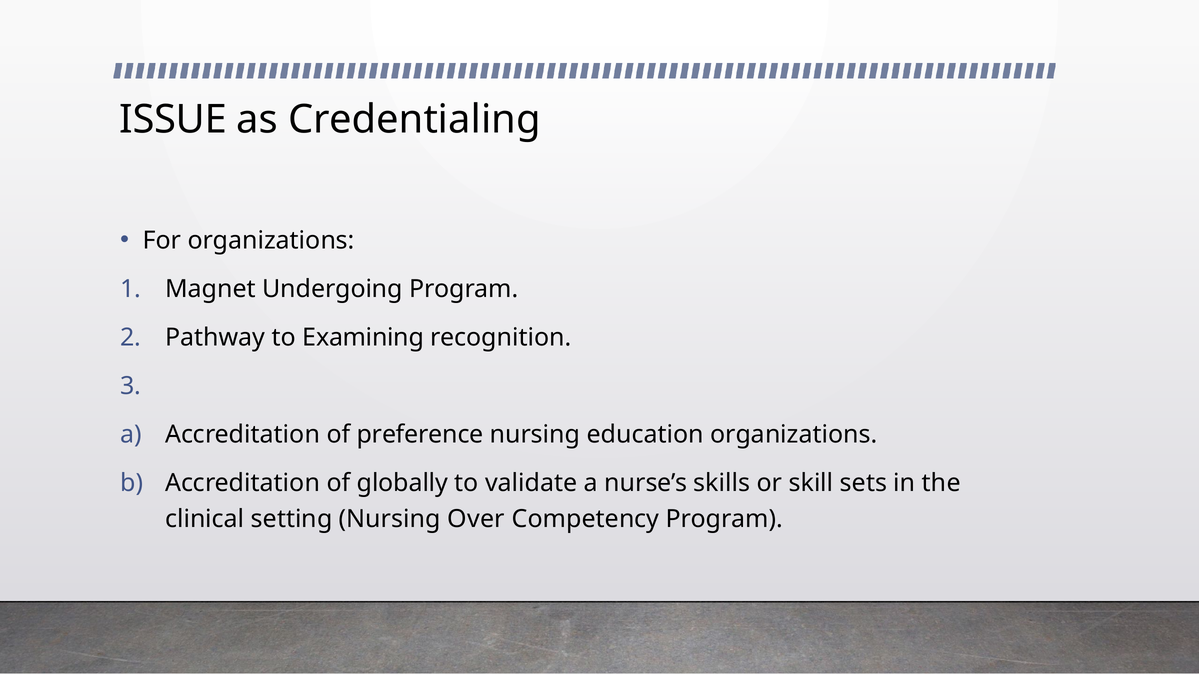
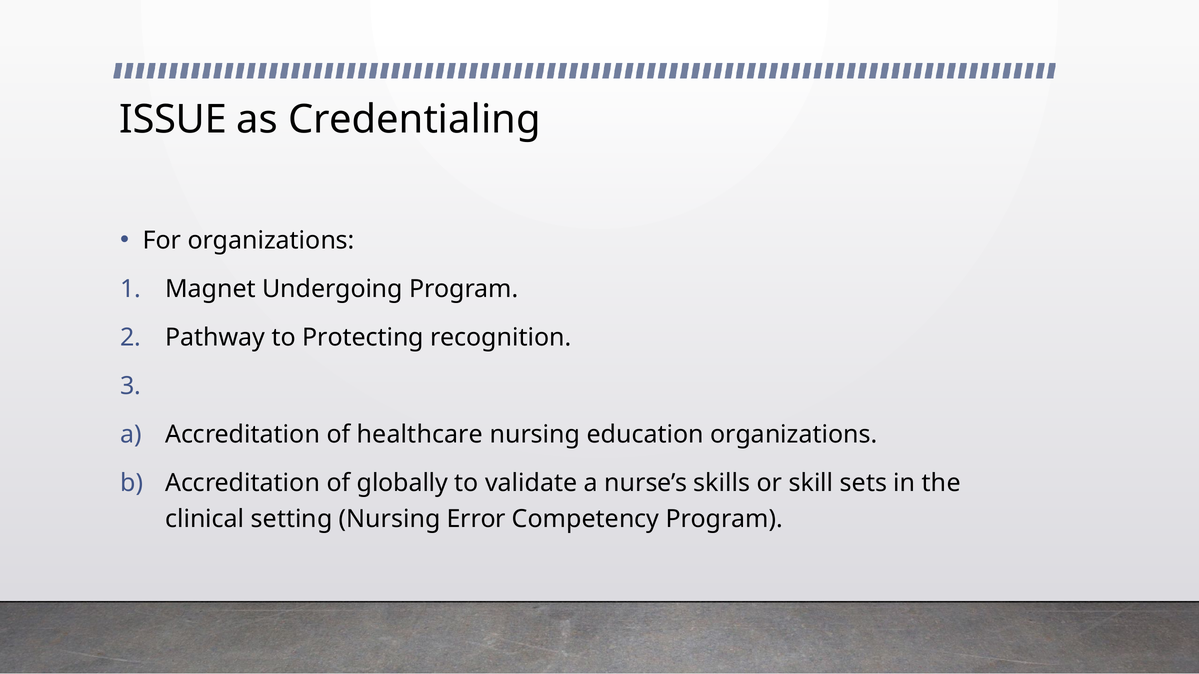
Examining: Examining -> Protecting
preference: preference -> healthcare
Over: Over -> Error
